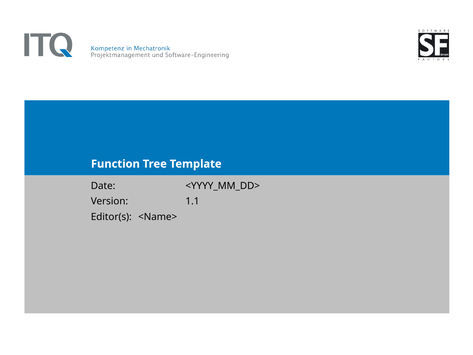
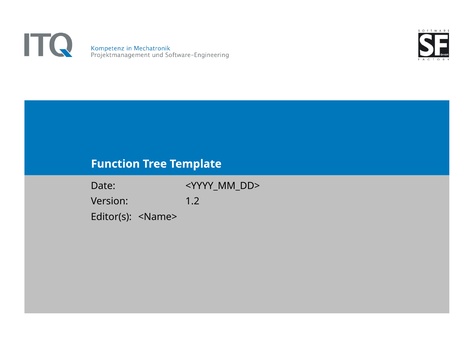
1.1: 1.1 -> 1.2
